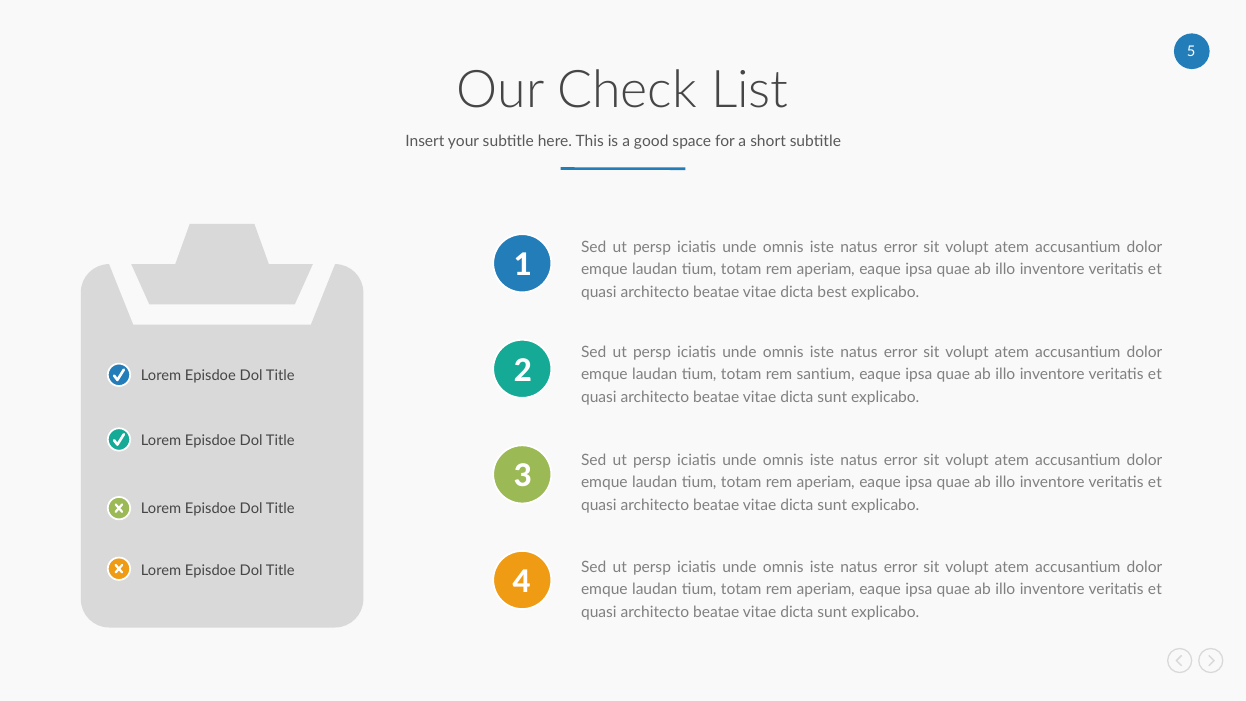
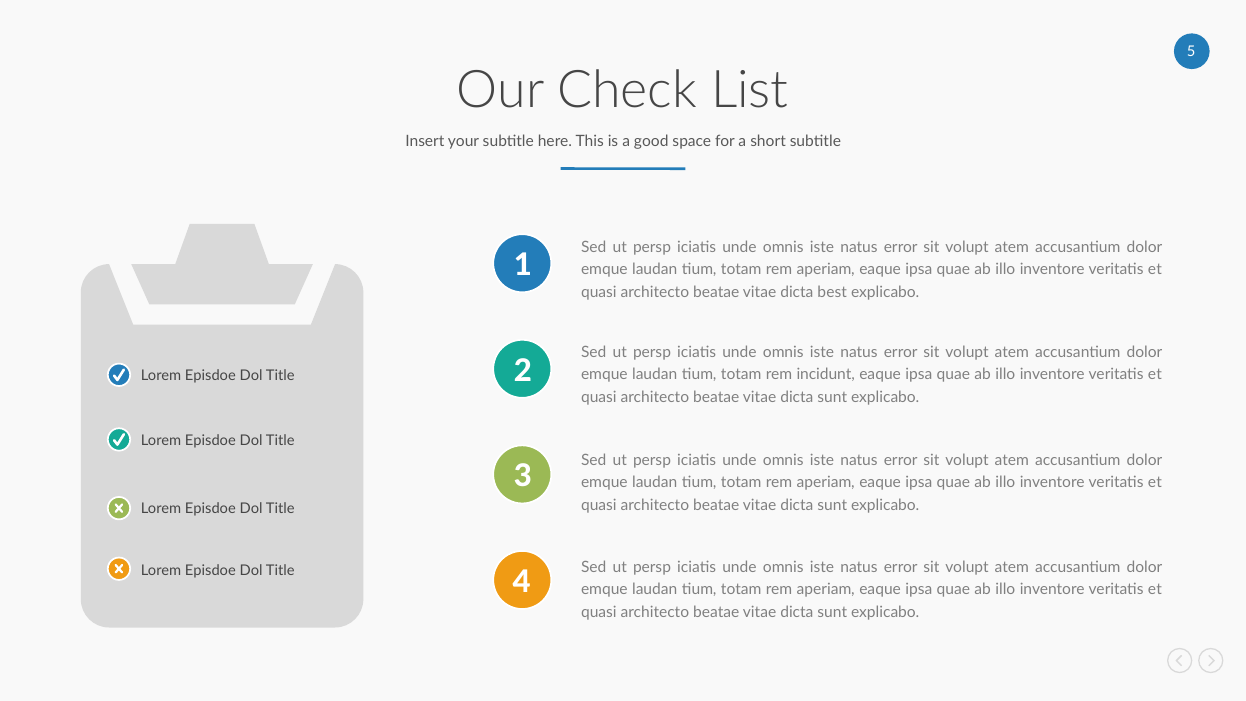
santium: santium -> incidunt
